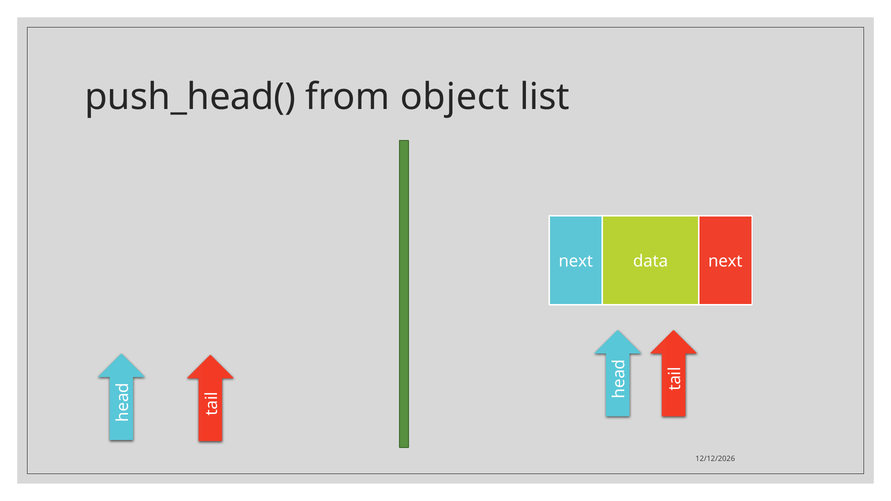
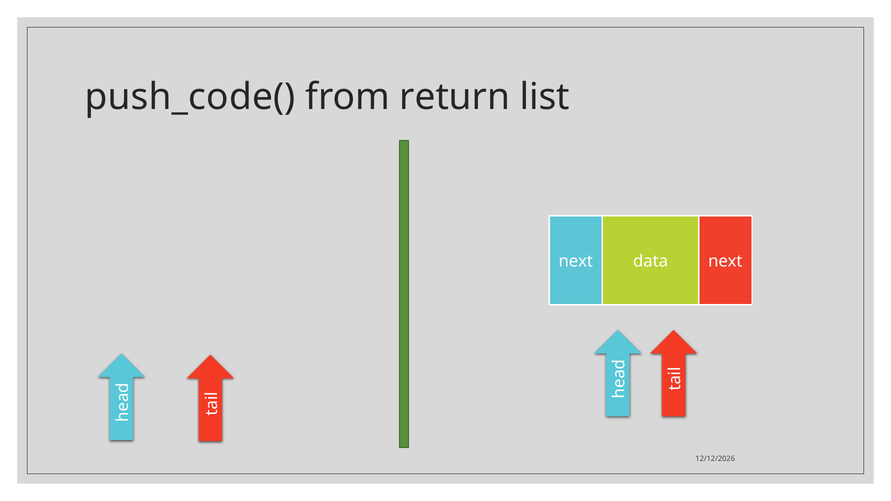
push_head(: push_head( -> push_code(
object: object -> return
